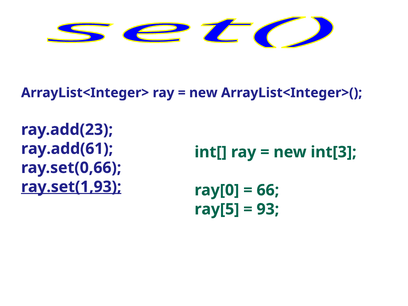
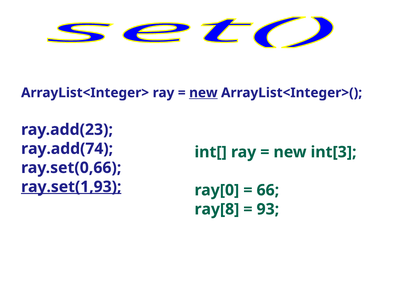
new at (203, 93) underline: none -> present
ray.add(61: ray.add(61 -> ray.add(74
ray[5: ray[5 -> ray[8
